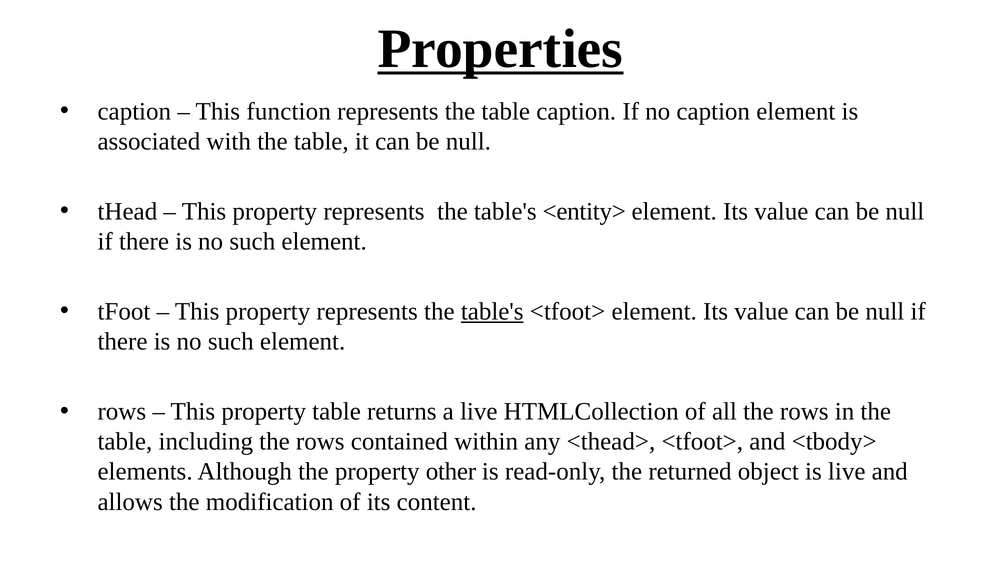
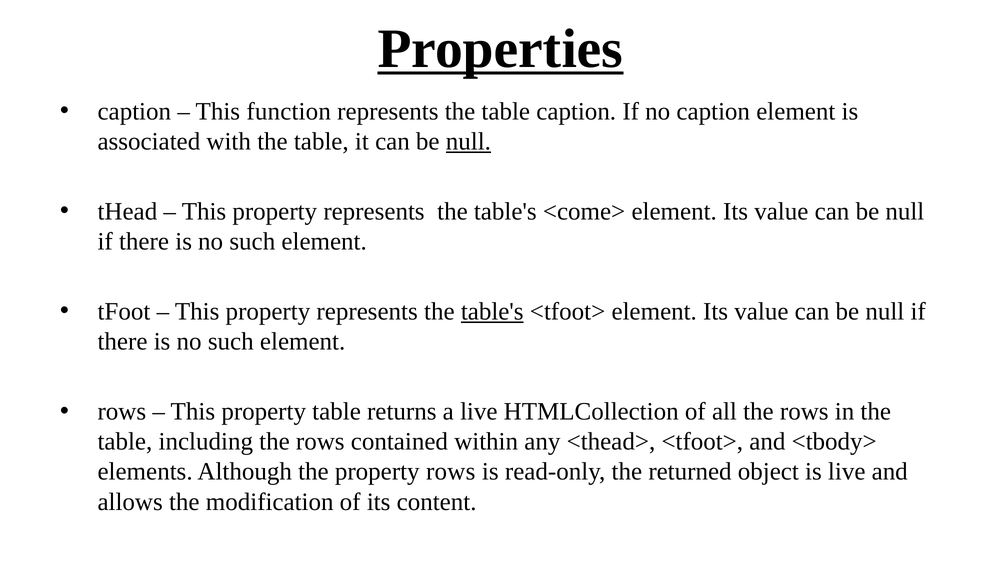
null at (468, 141) underline: none -> present
<entity>: <entity> -> <come>
property other: other -> rows
